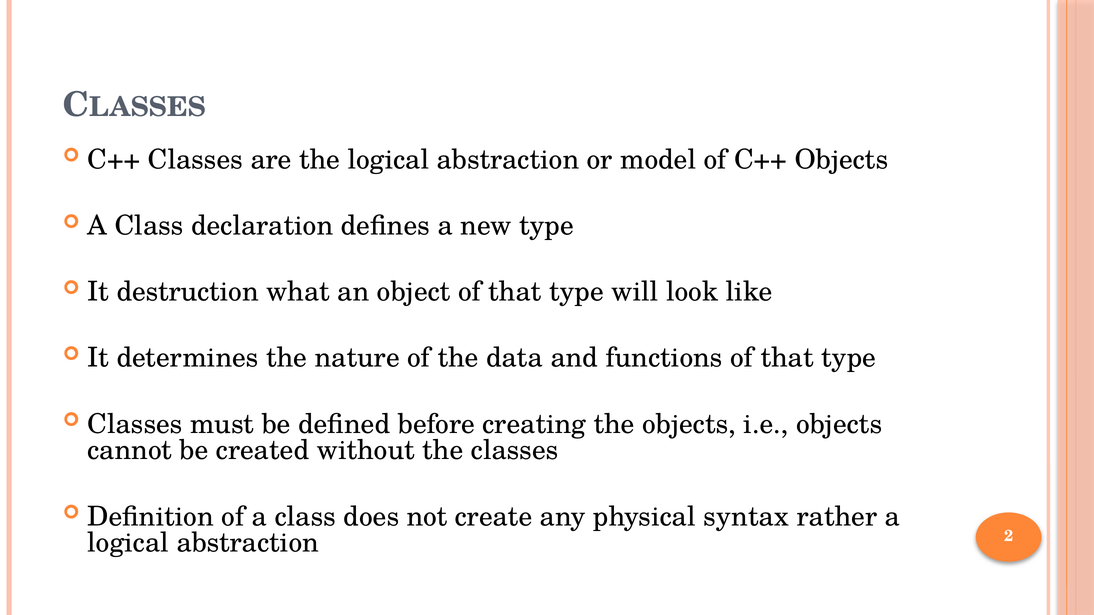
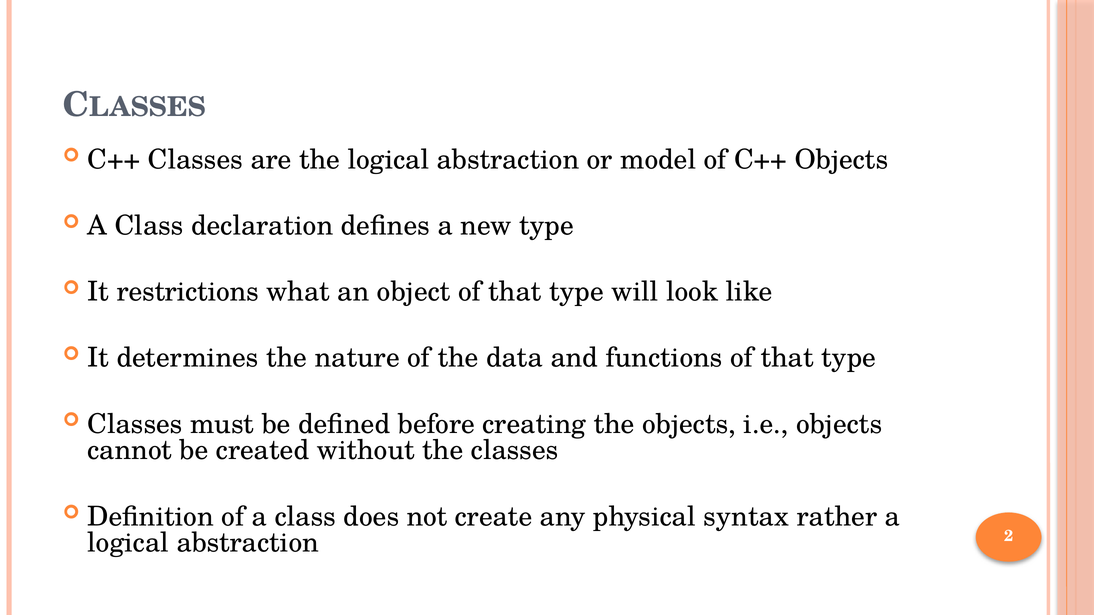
destruction: destruction -> restrictions
